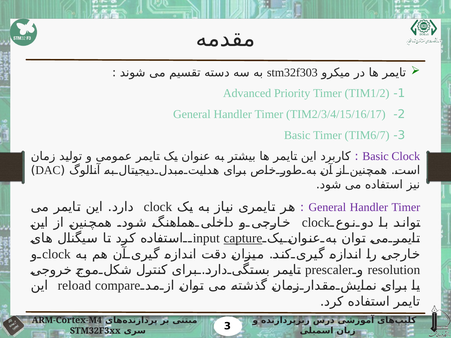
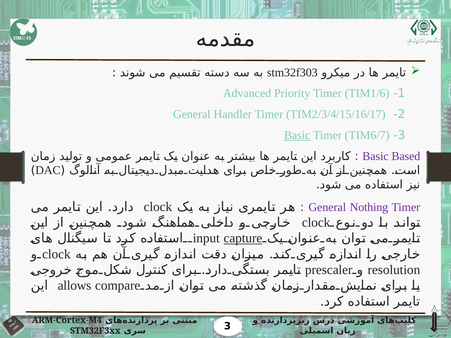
TIM1/2: TIM1/2 -> TIM1/6
Basic at (297, 135) underline: none -> present
Basic Clock: Clock -> Based
Handler at (369, 207): Handler -> Nothing
reload: reload -> allows
